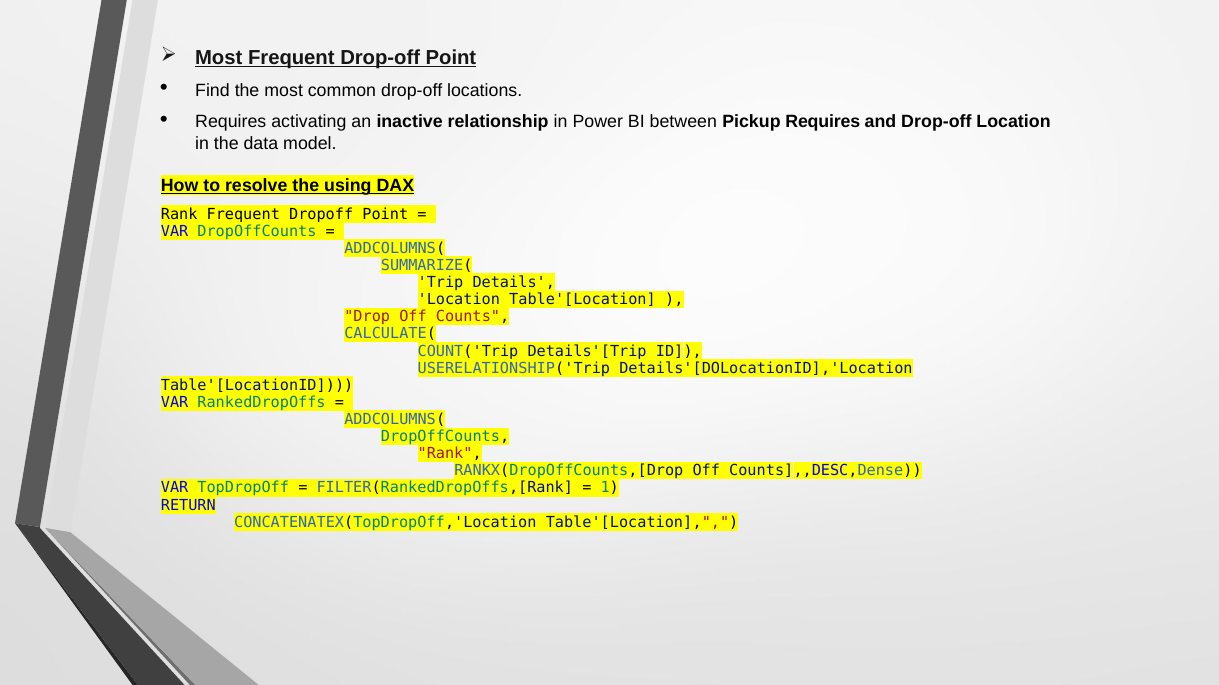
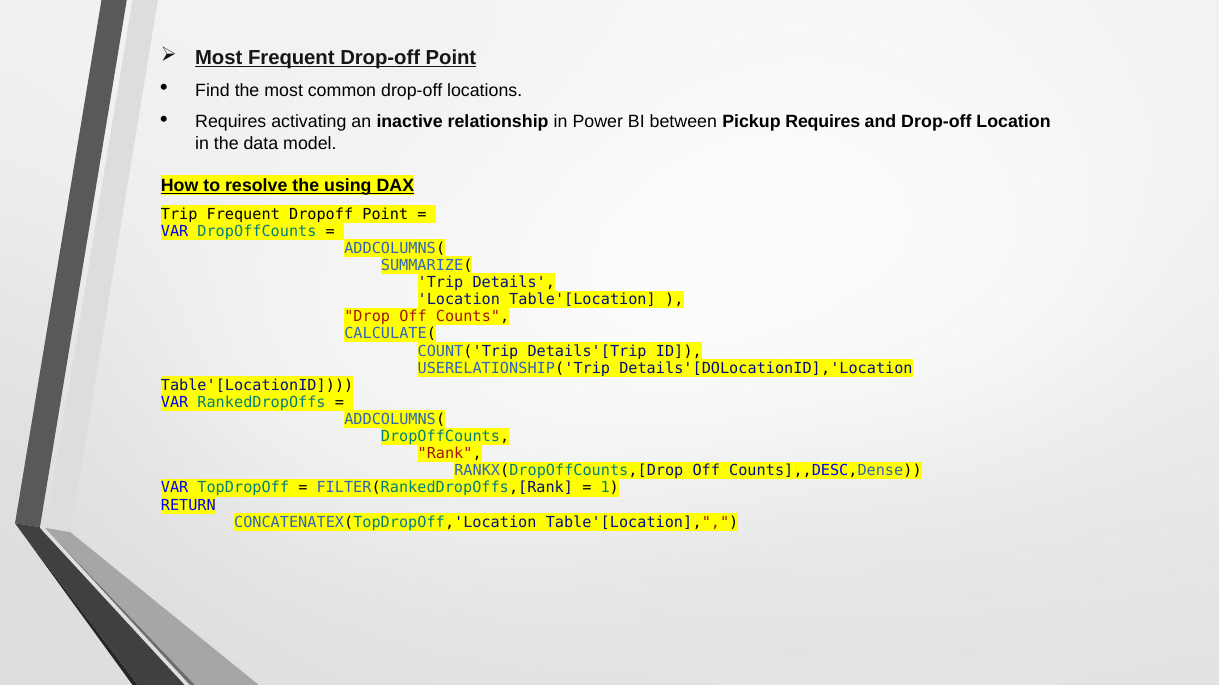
Rank at (179, 214): Rank -> Trip
